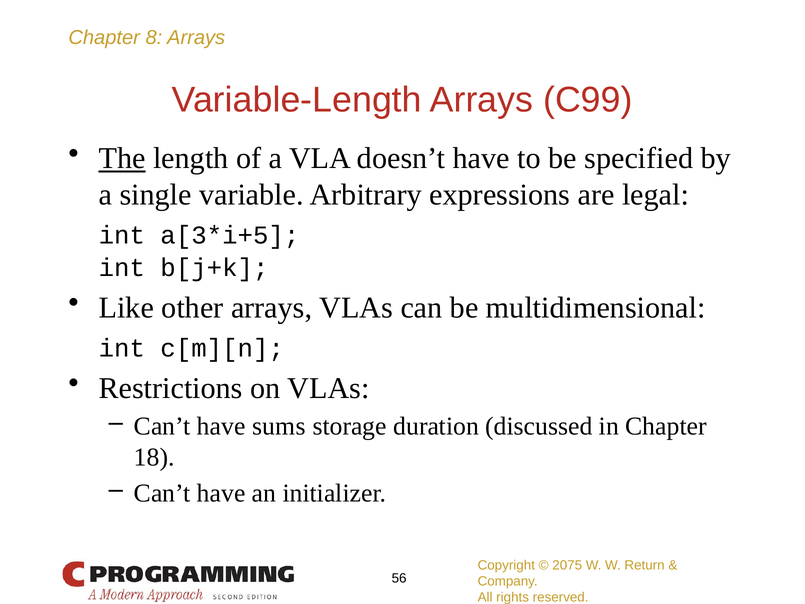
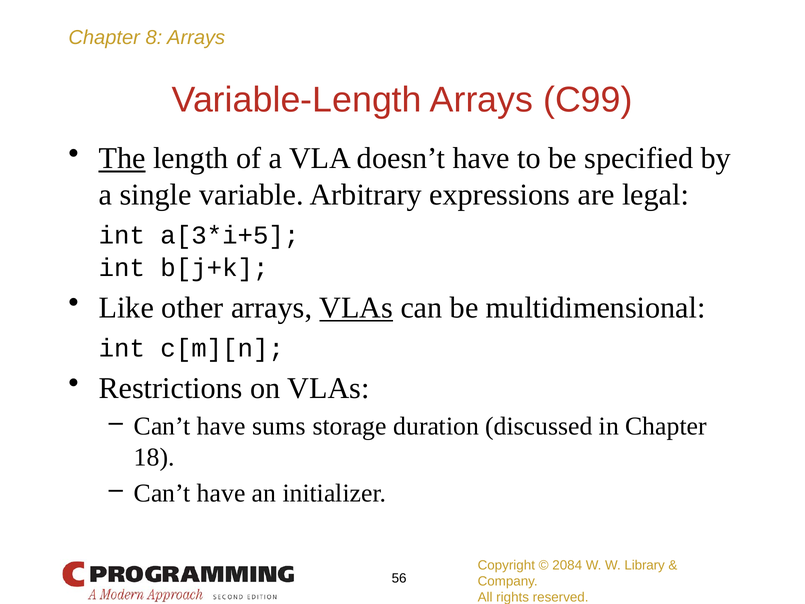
VLAs at (356, 308) underline: none -> present
2075: 2075 -> 2084
Return: Return -> Library
